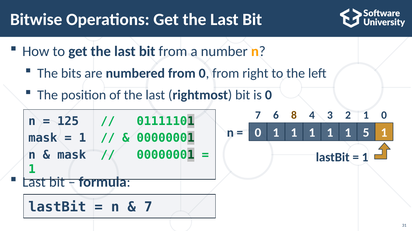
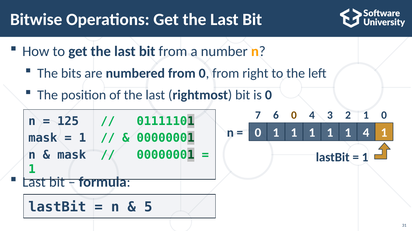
6 8: 8 -> 0
1 1 1 5: 5 -> 4
7 at (148, 208): 7 -> 5
